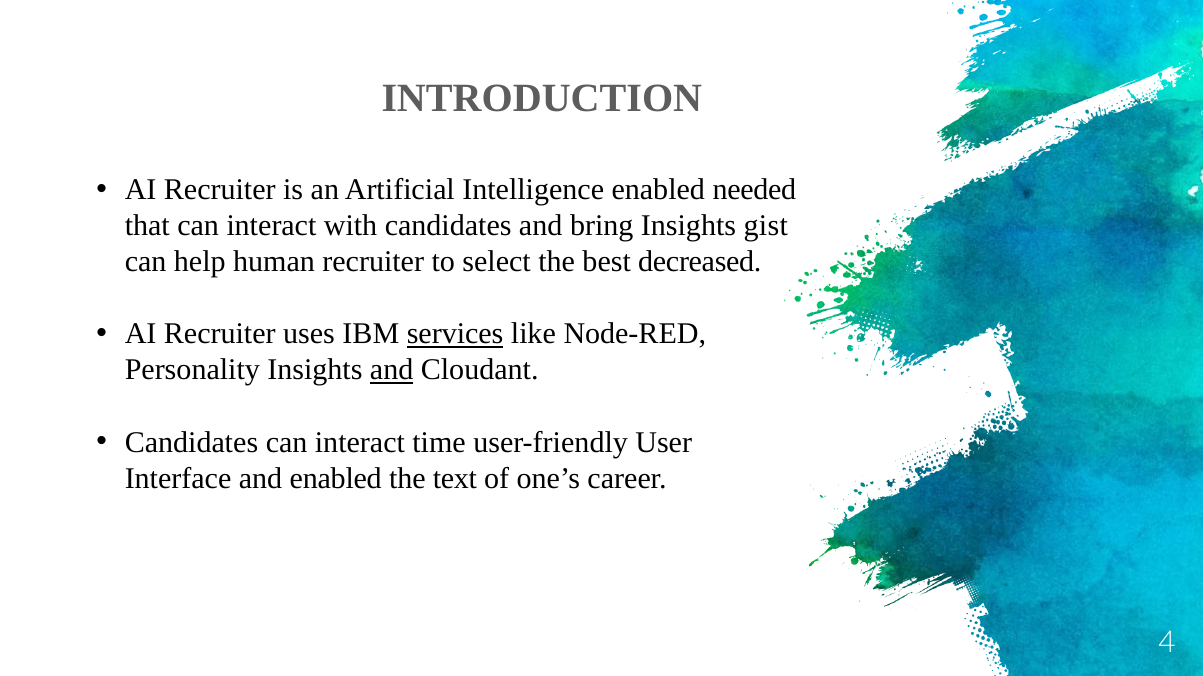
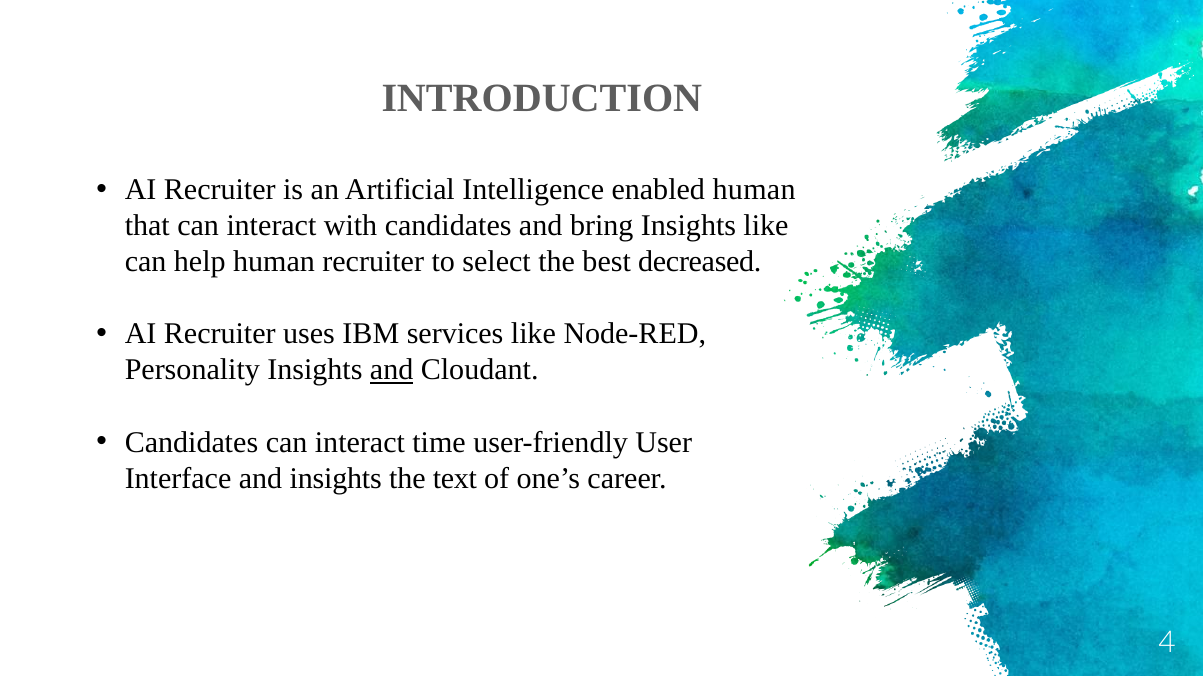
enabled needed: needed -> human
Insights gist: gist -> like
services underline: present -> none
and enabled: enabled -> insights
